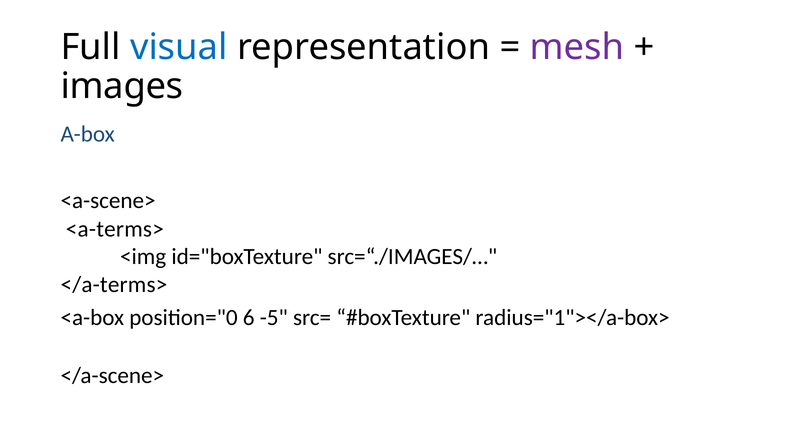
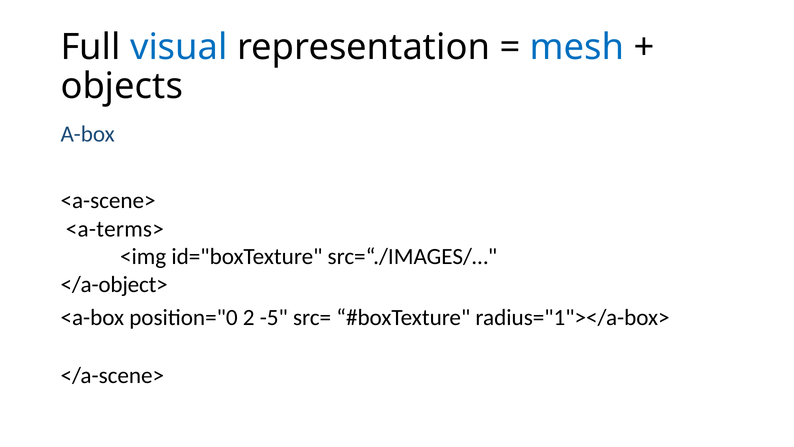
mesh colour: purple -> blue
images: images -> objects
</a-terms>: </a-terms> -> </a-object>
6: 6 -> 2
